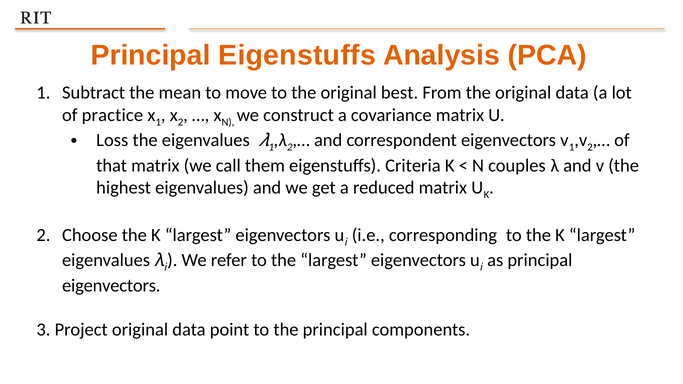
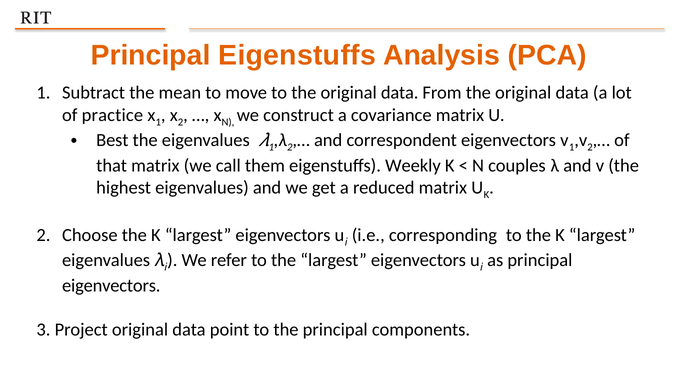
to the original best: best -> data
Loss: Loss -> Best
Criteria: Criteria -> Weekly
